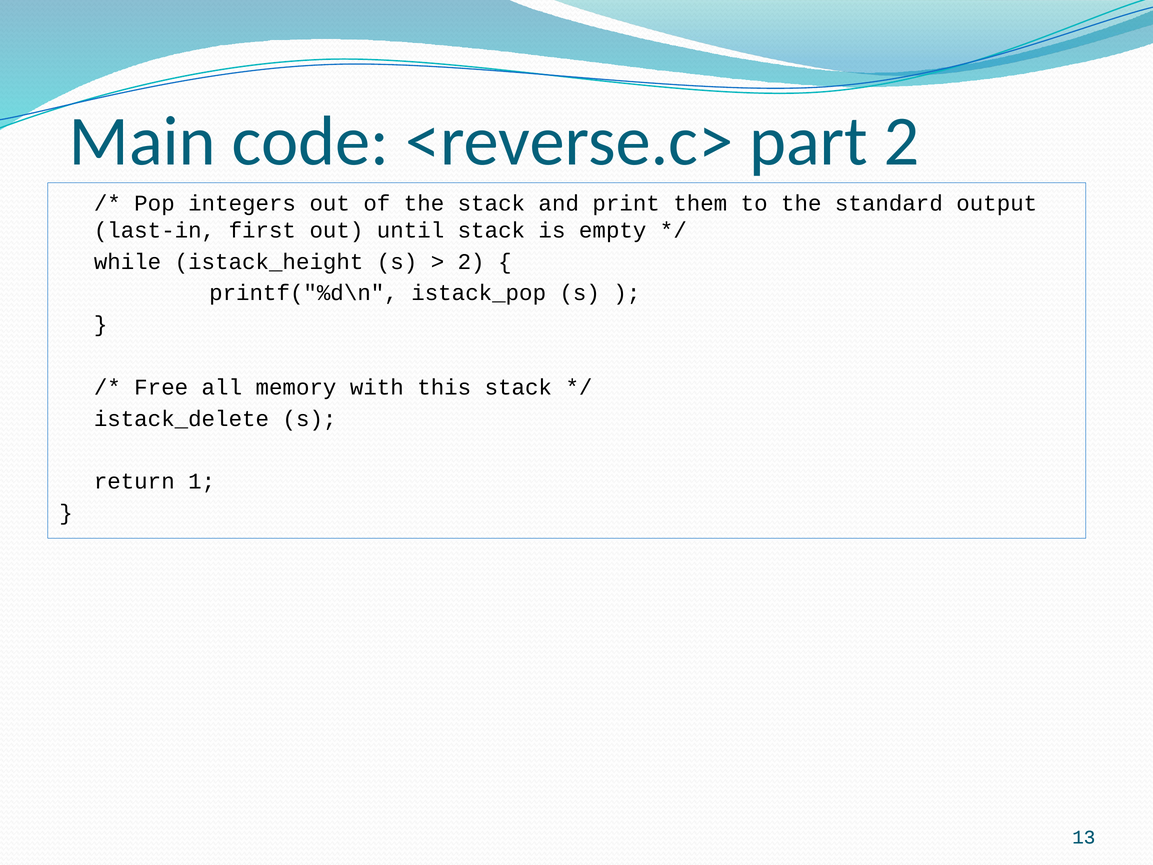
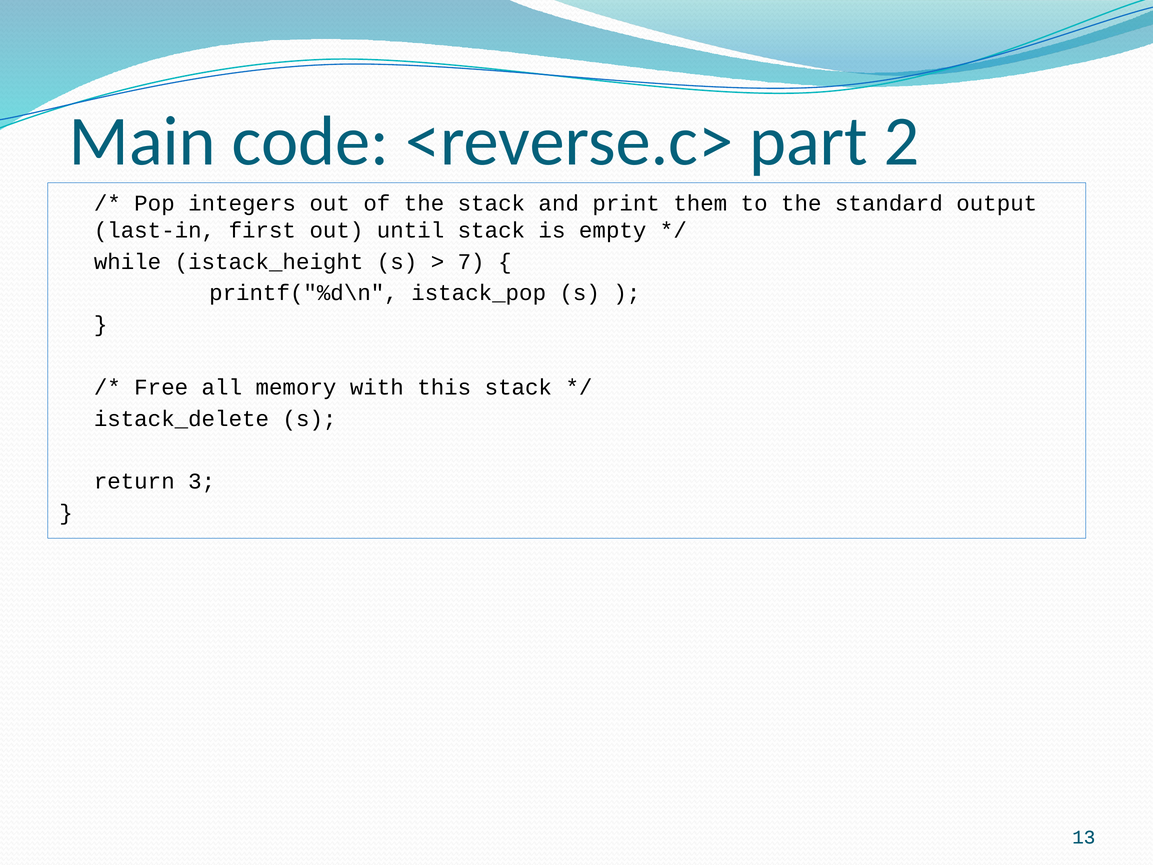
2 at (471, 262): 2 -> 7
1: 1 -> 3
